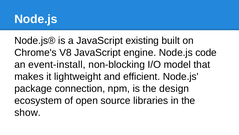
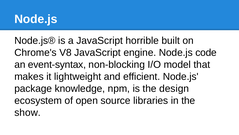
existing: existing -> horrible
event-install: event-install -> event-syntax
connection: connection -> knowledge
